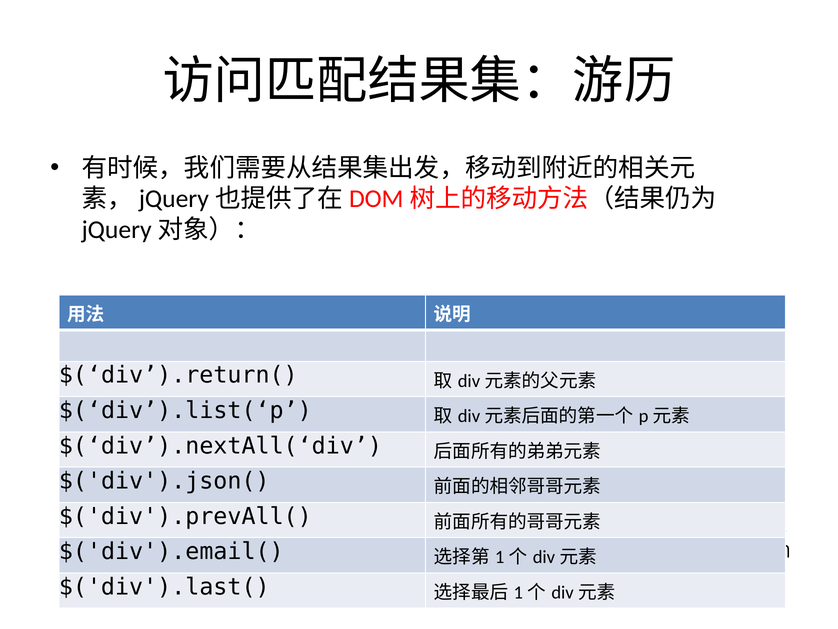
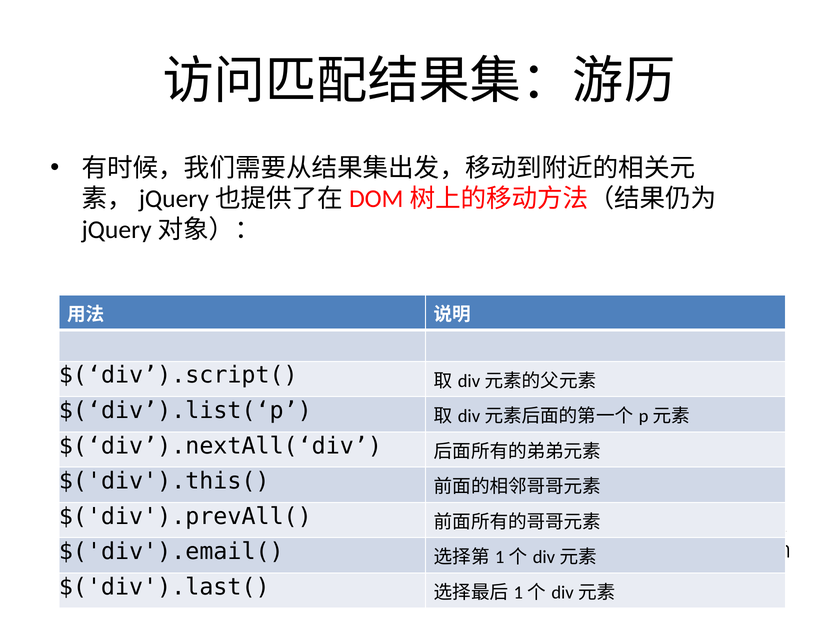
$(‘div’).return(: $(‘div’).return( -> $(‘div’).script(
$('div').json(: $('div').json( -> $('div').this(
